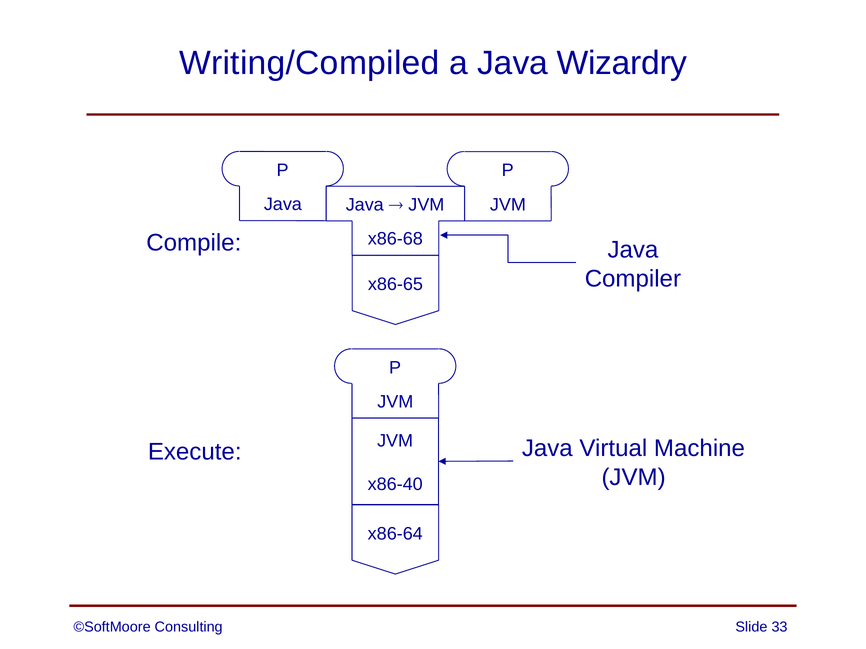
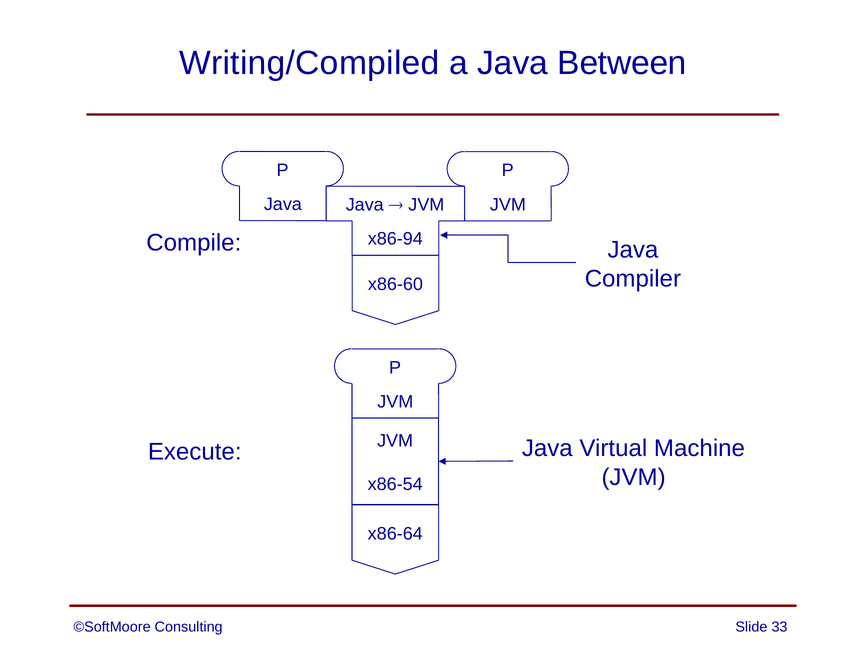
Wizardry: Wizardry -> Between
x86-68: x86-68 -> x86-94
x86-65: x86-65 -> x86-60
x86-40: x86-40 -> x86-54
